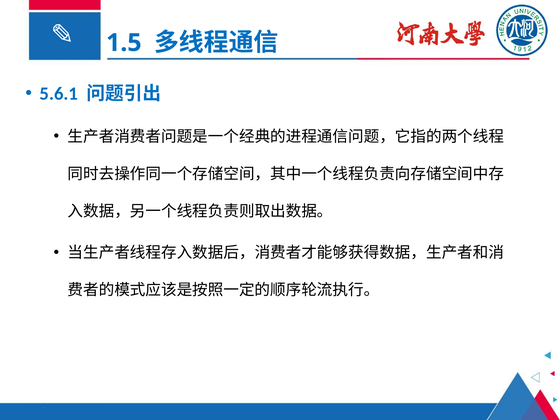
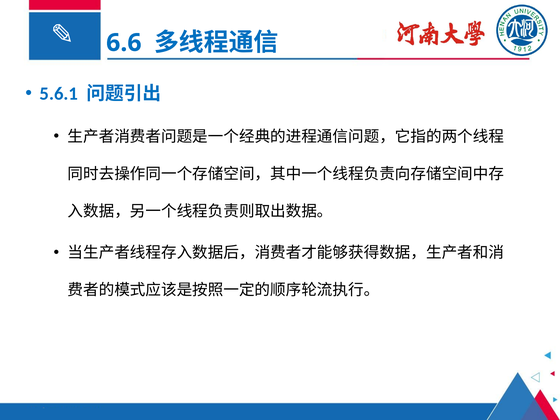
1.5: 1.5 -> 6.6
